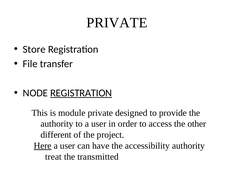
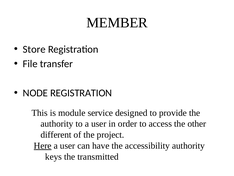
PRIVATE at (117, 23): PRIVATE -> MEMBER
REGISTRATION at (81, 93) underline: present -> none
module private: private -> service
treat: treat -> keys
